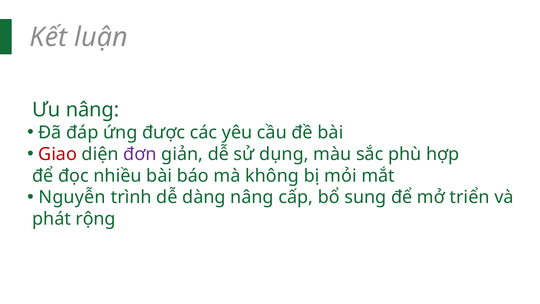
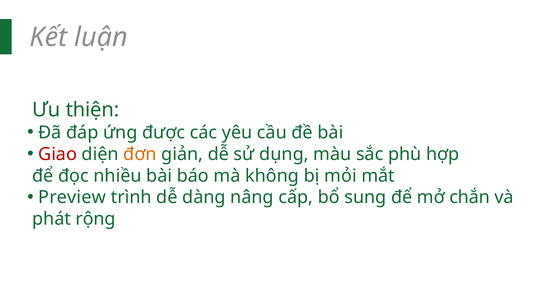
Ưu nâng: nâng -> thiện
đơn colour: purple -> orange
Nguyễn: Nguyễn -> Preview
triển: triển -> chắn
